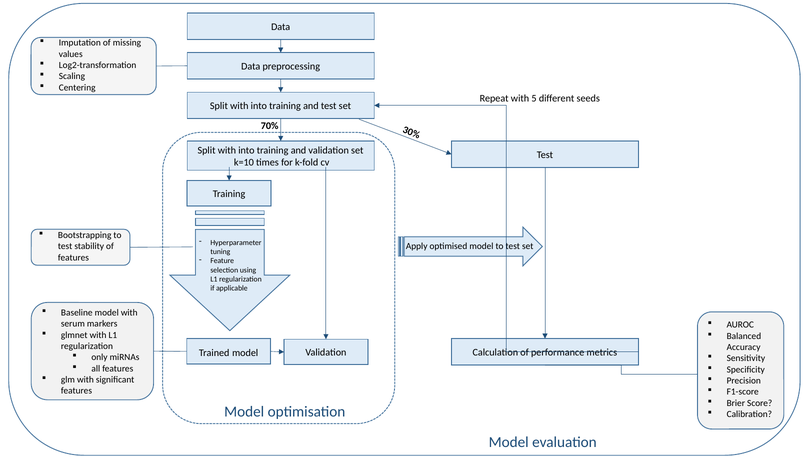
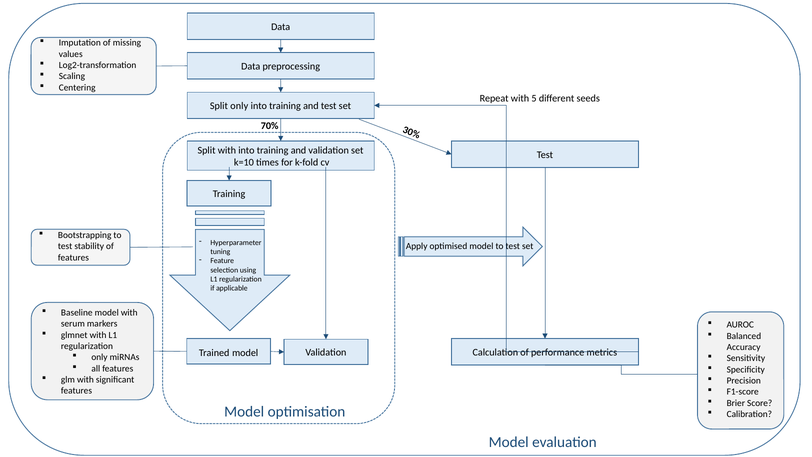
with at (239, 106): with -> only
